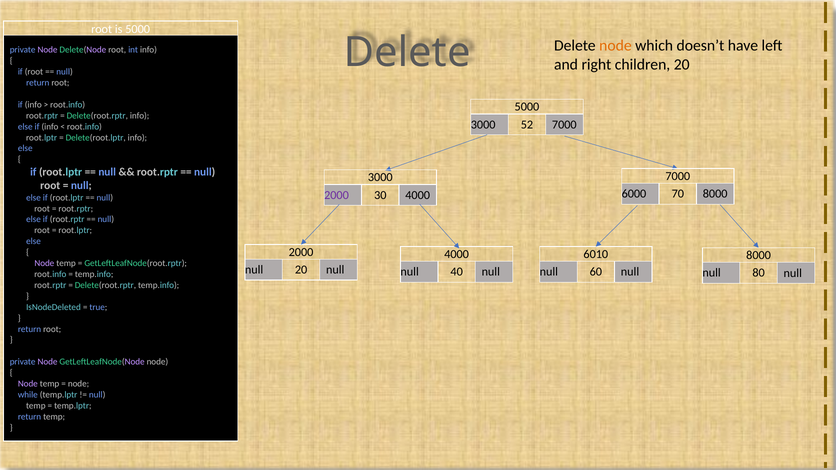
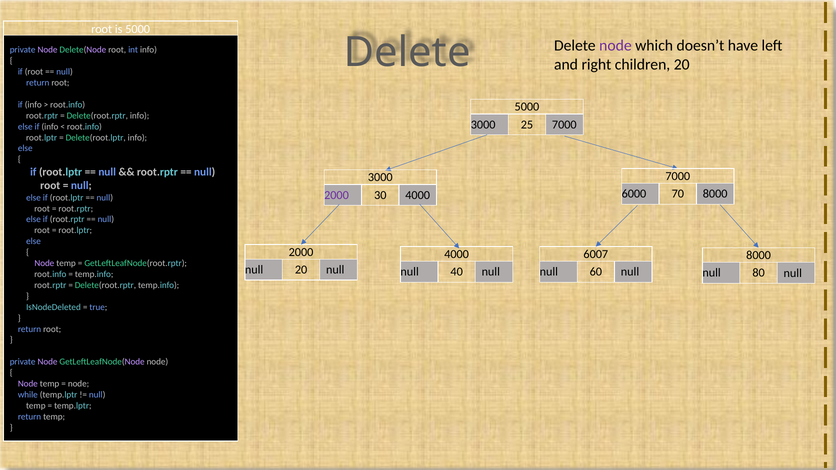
node at (615, 46) colour: orange -> purple
52: 52 -> 25
6010: 6010 -> 6007
